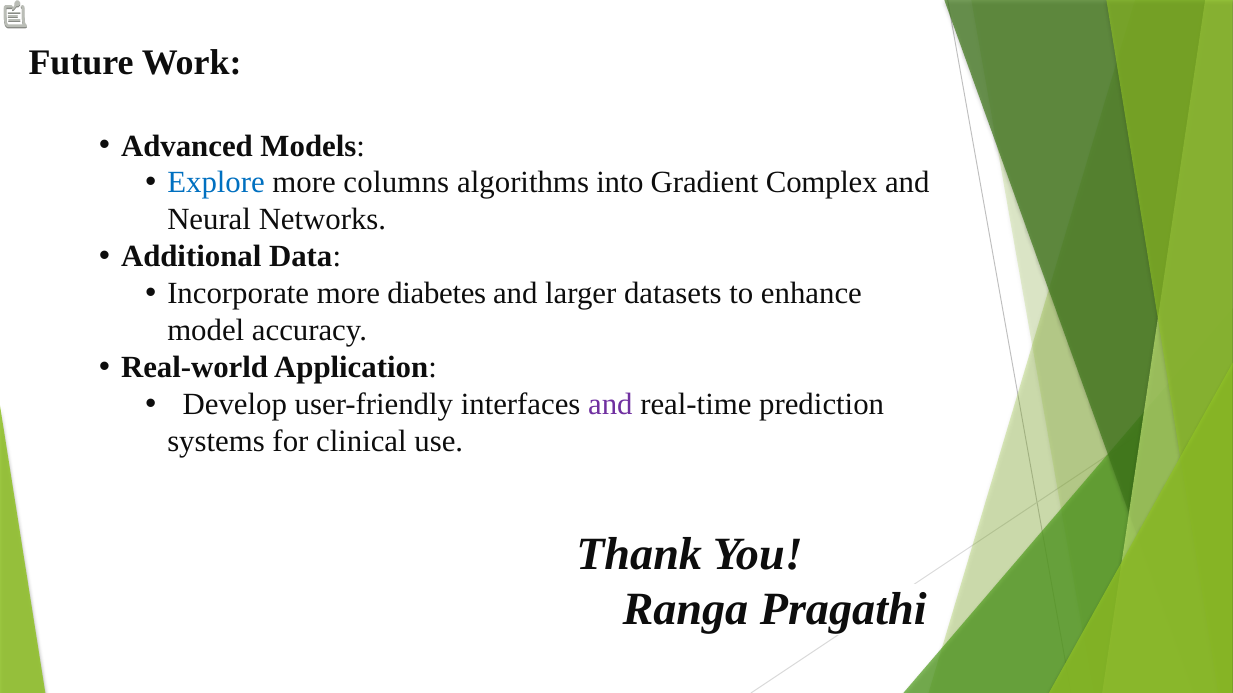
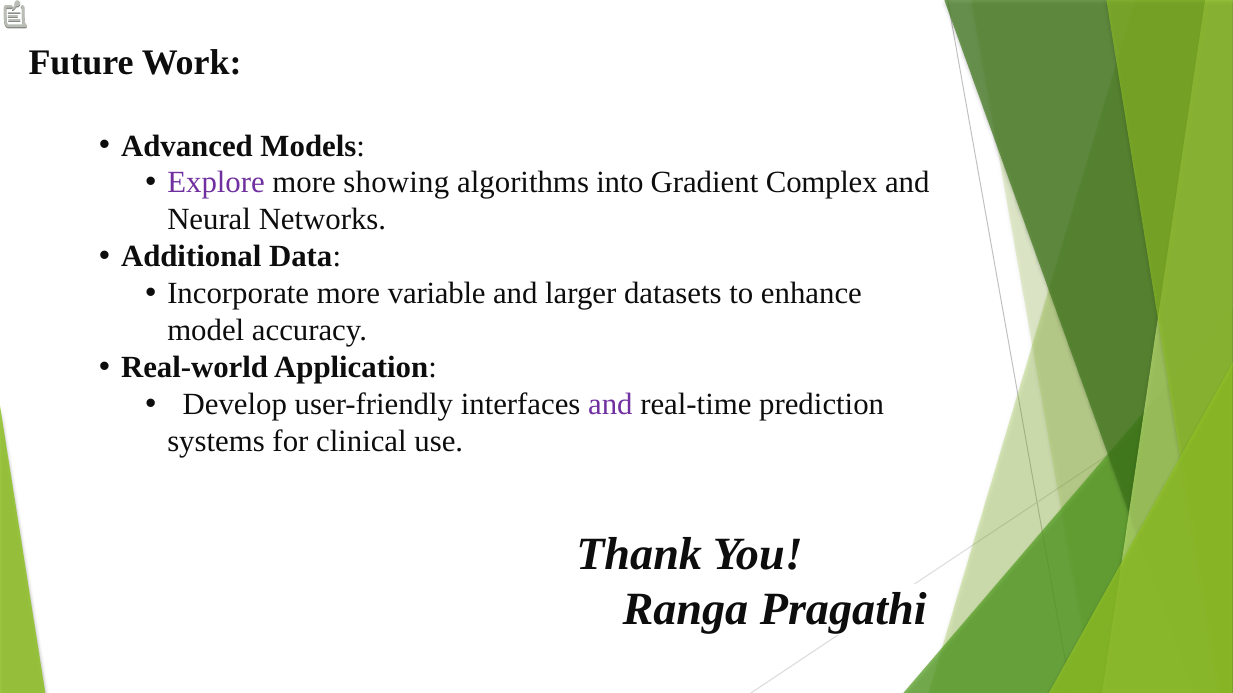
Explore colour: blue -> purple
columns: columns -> showing
diabetes: diabetes -> variable
